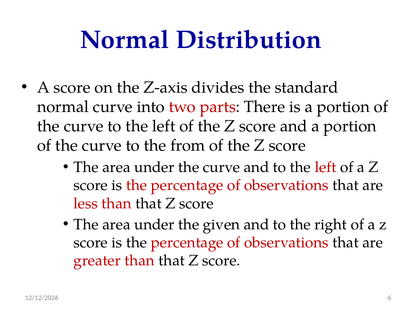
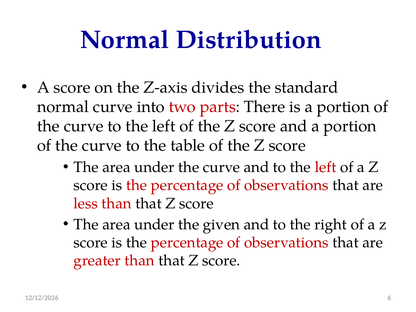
from: from -> table
